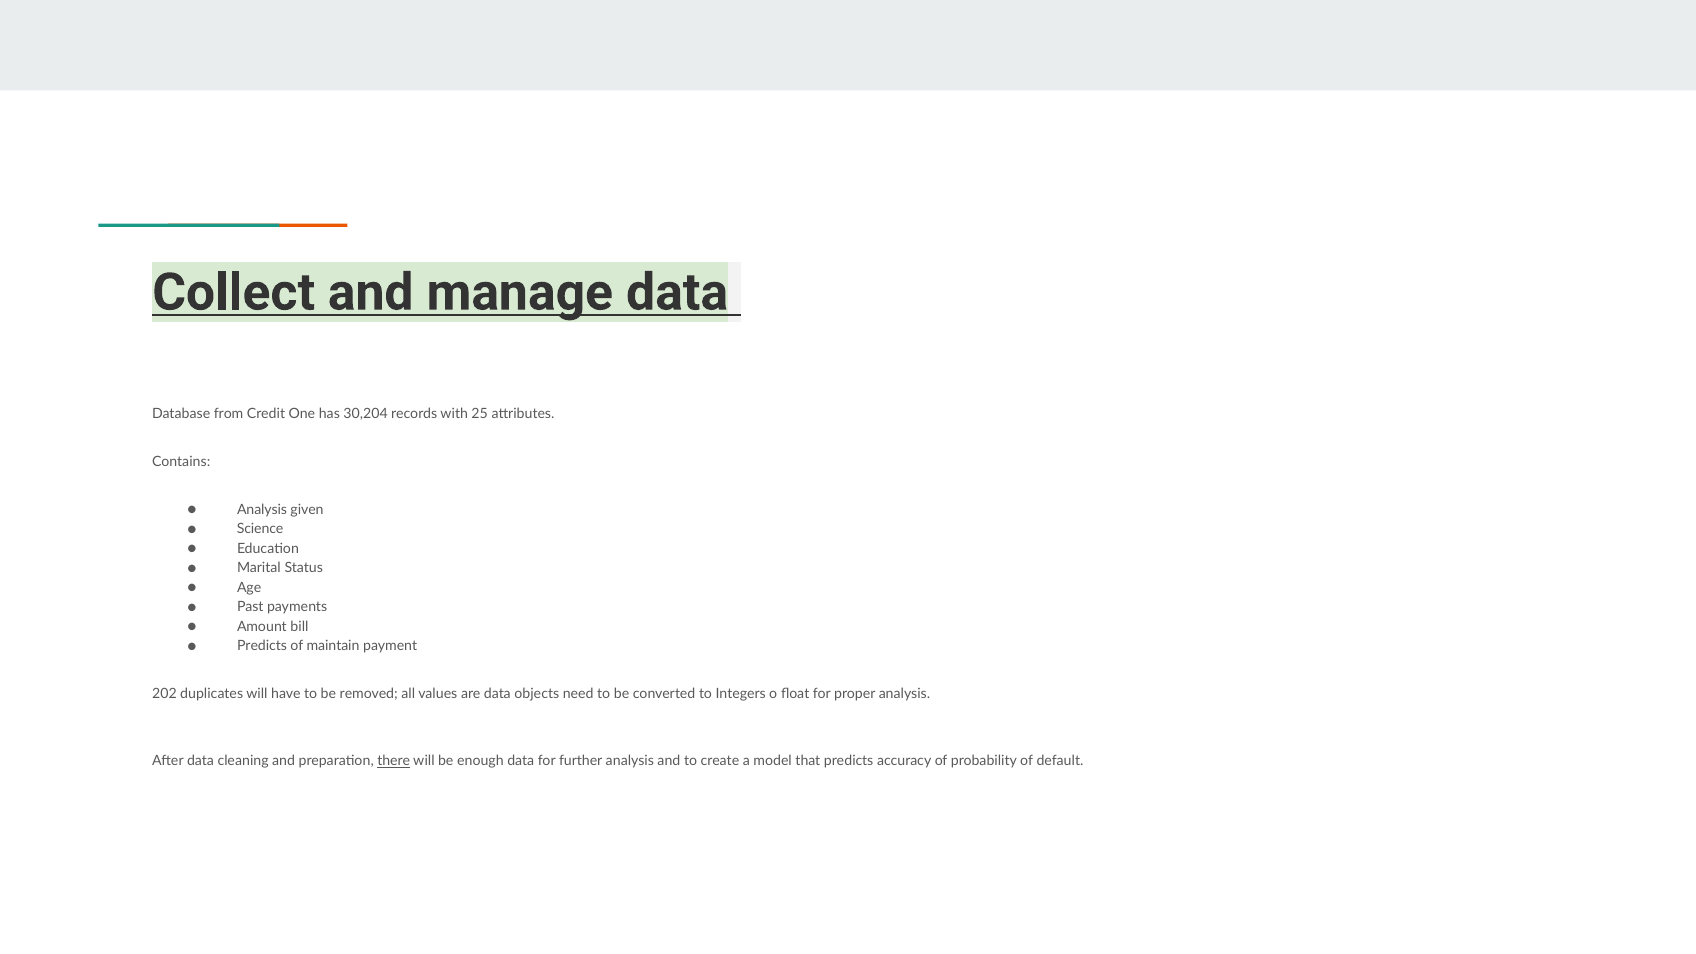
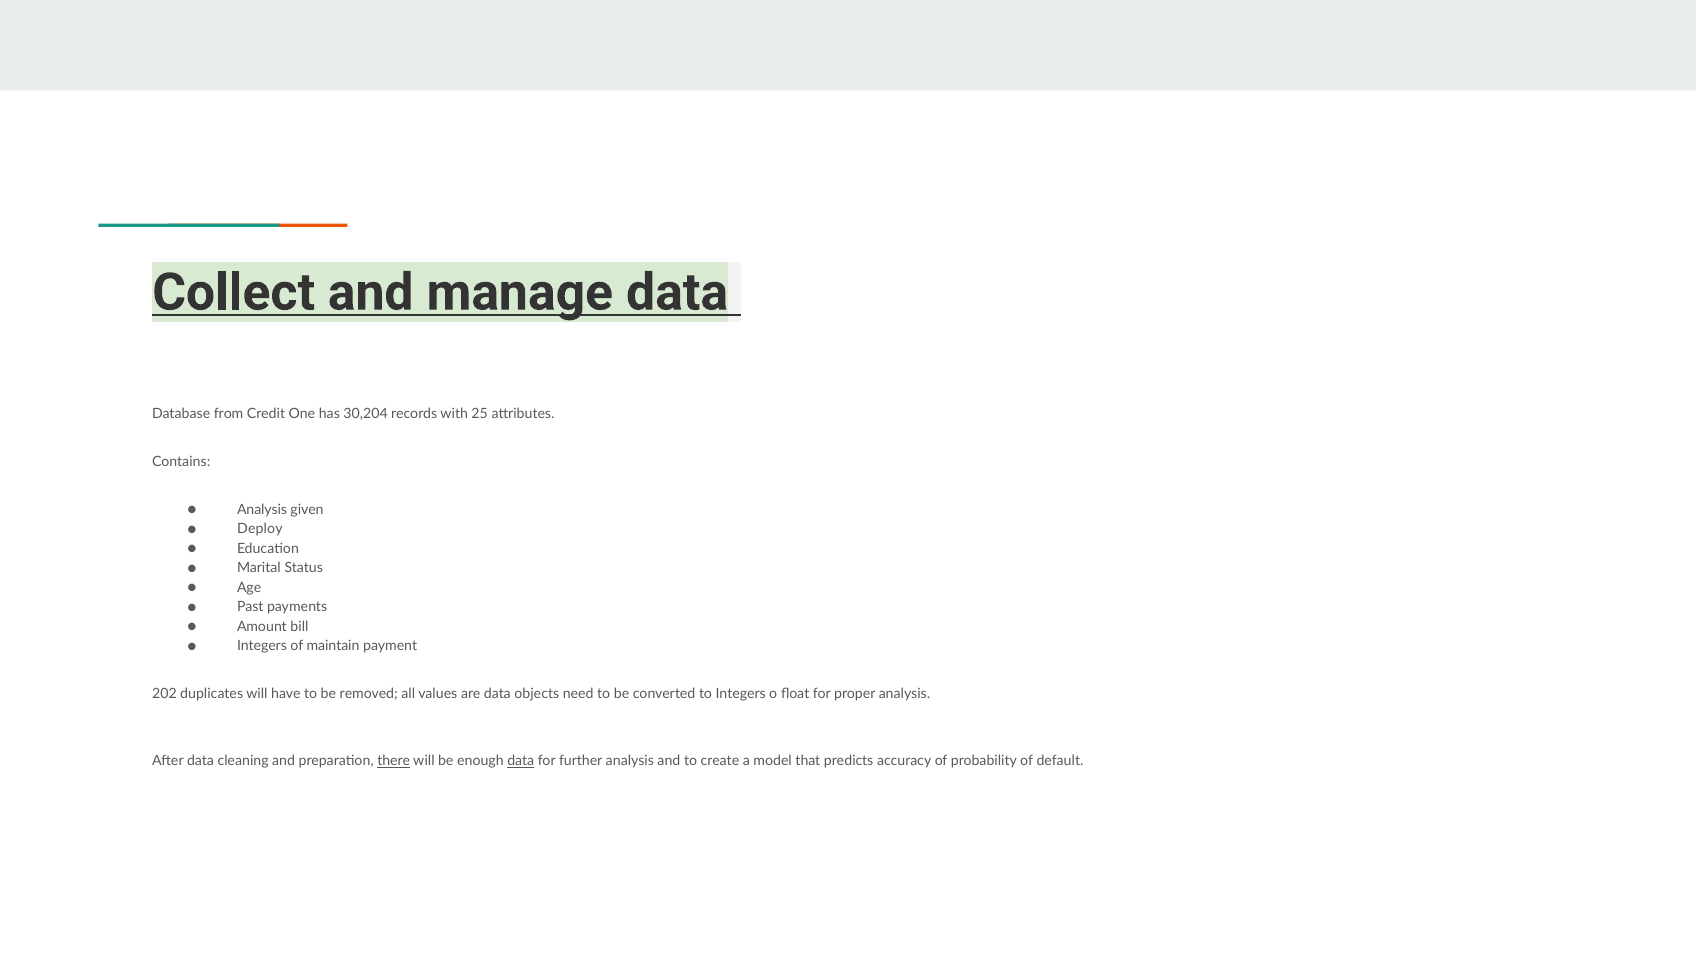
Science: Science -> Deploy
Predicts at (262, 646): Predicts -> Integers
data at (521, 761) underline: none -> present
